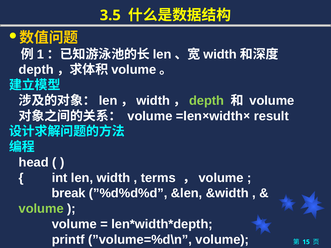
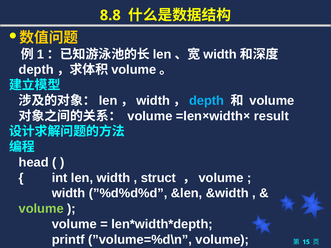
3.5: 3.5 -> 8.8
depth at (206, 101) colour: light green -> light blue
terms: terms -> struct
break at (69, 193): break -> width
